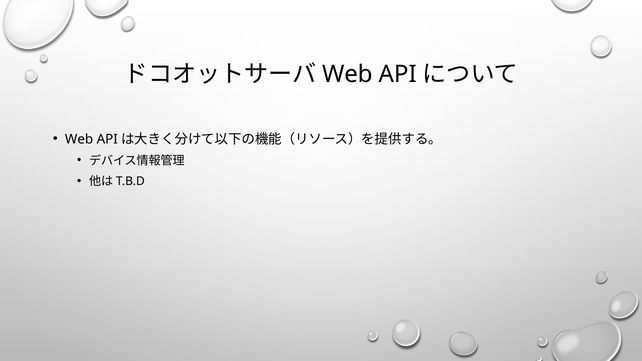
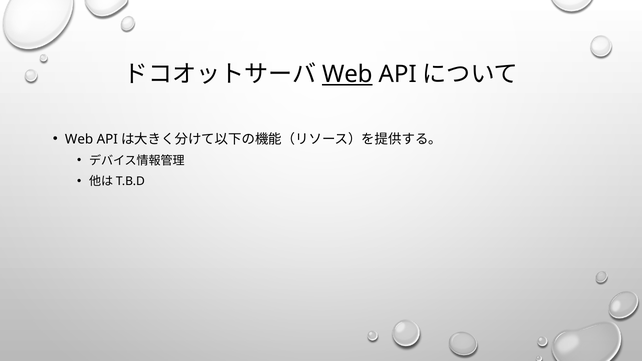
Web at (347, 74) underline: none -> present
